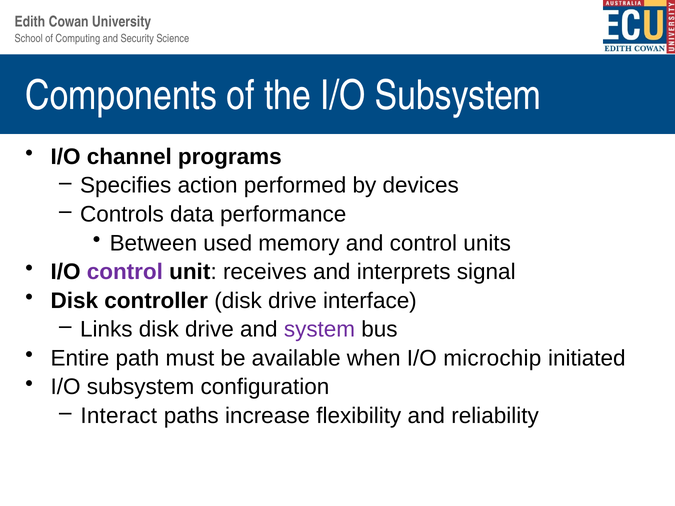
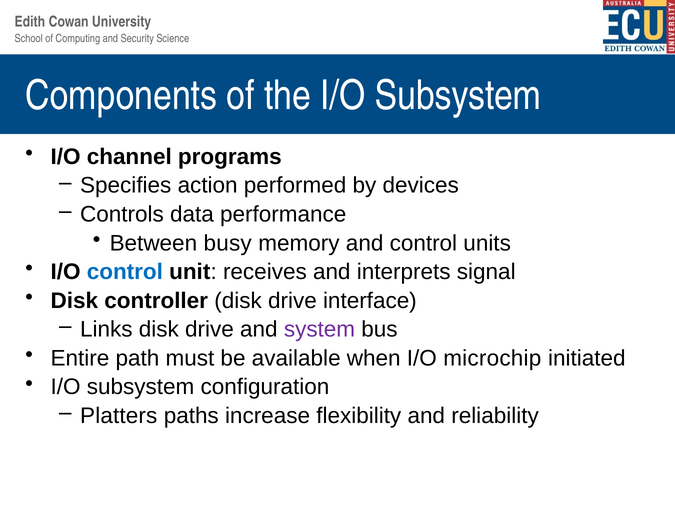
used: used -> busy
control at (125, 272) colour: purple -> blue
Interact: Interact -> Platters
